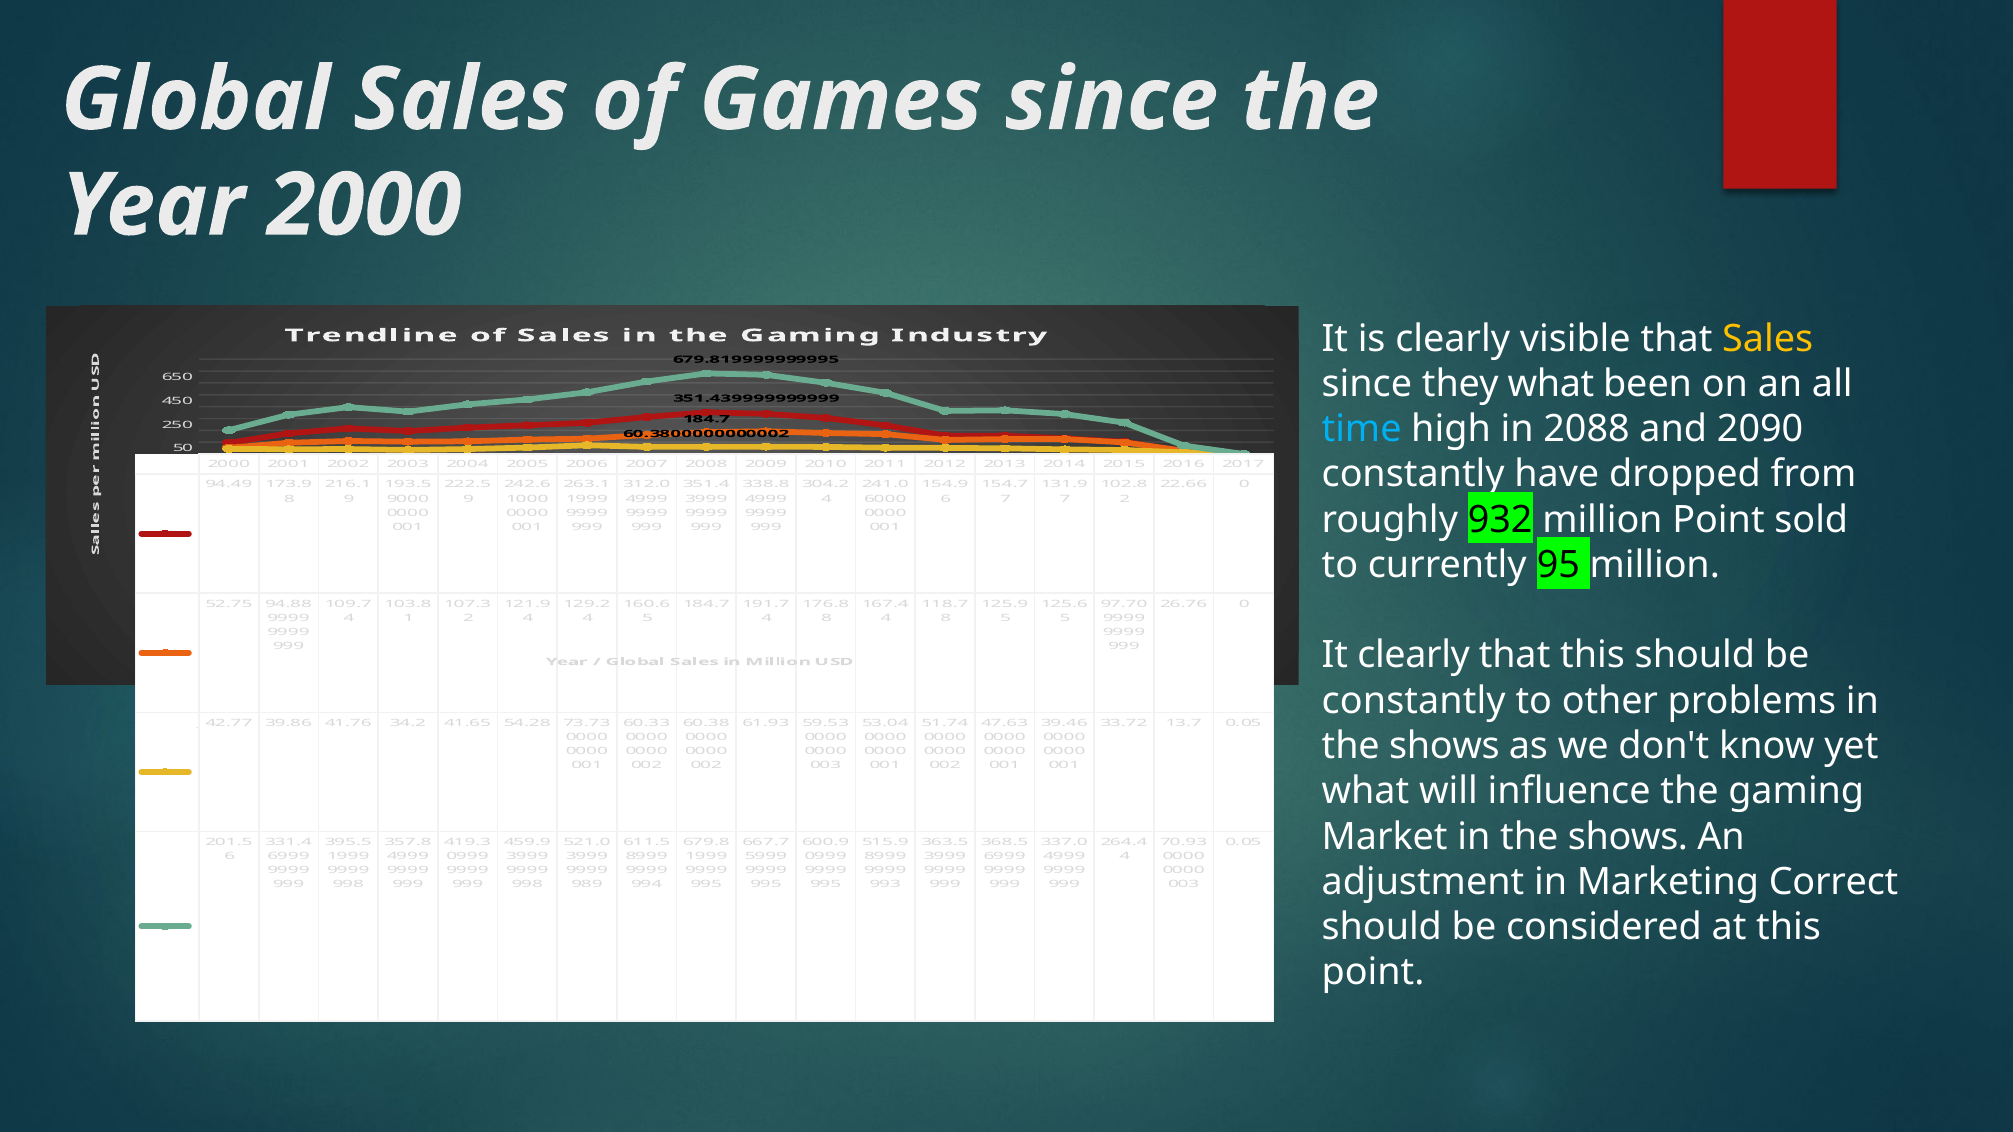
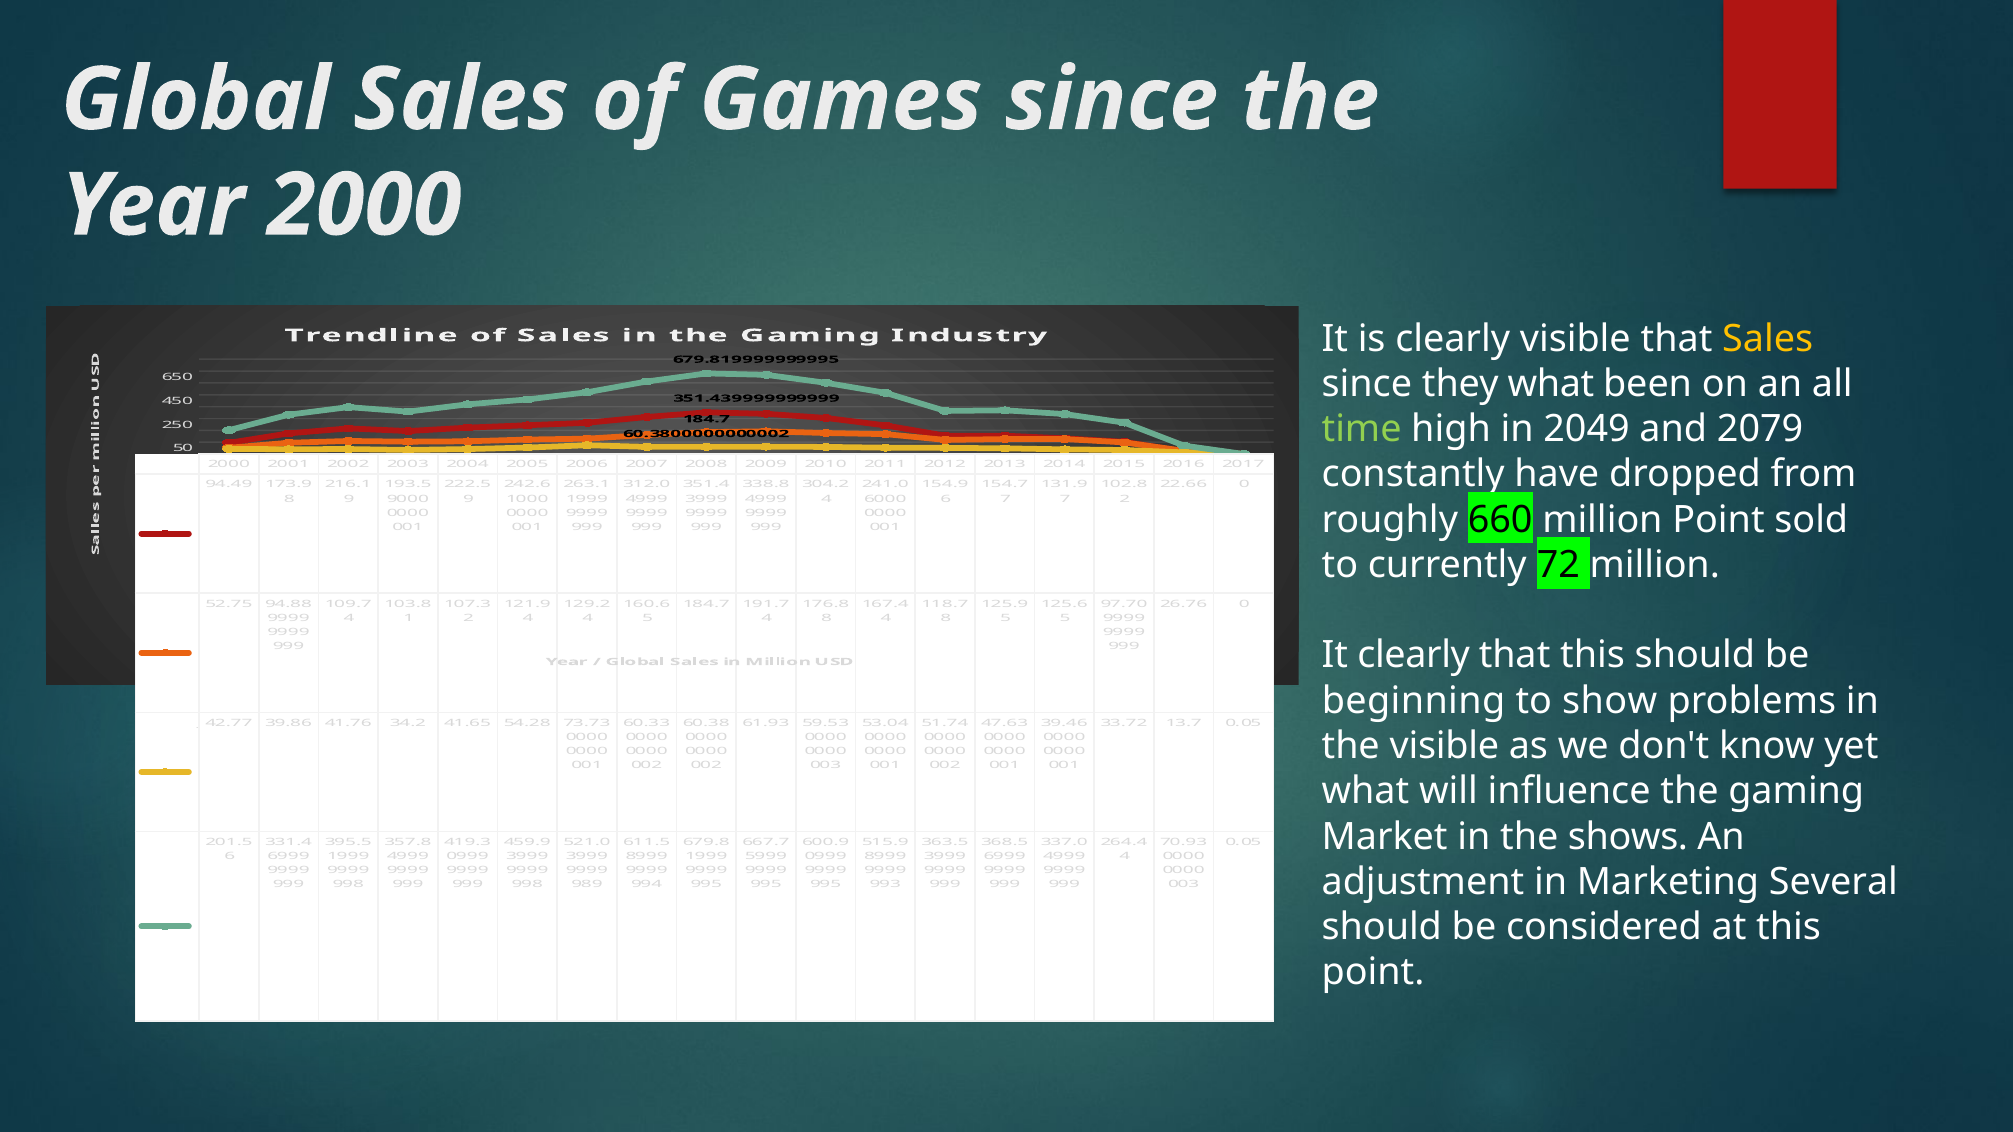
time colour: light blue -> light green
2088: 2088 -> 2049
2090: 2090 -> 2079
932: 932 -> 660
95: 95 -> 72
constantly at (1414, 701): constantly -> beginning
other: other -> show
shows at (1444, 746): shows -> visible
Correct: Correct -> Several
